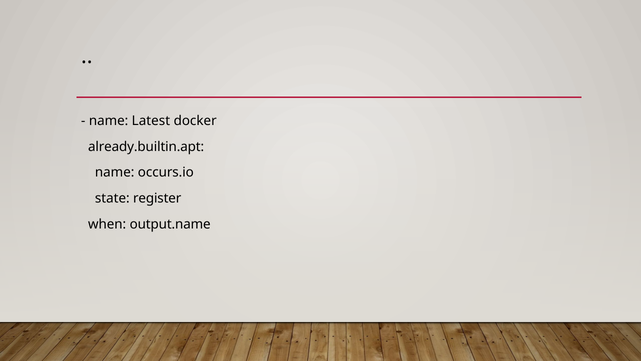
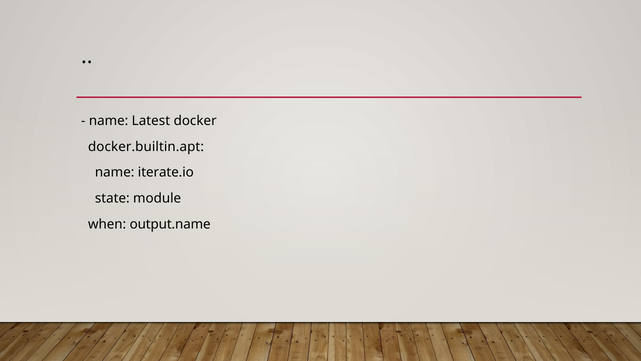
already.builtin.apt: already.builtin.apt -> docker.builtin.apt
occurs.io: occurs.io -> iterate.io
register: register -> module
